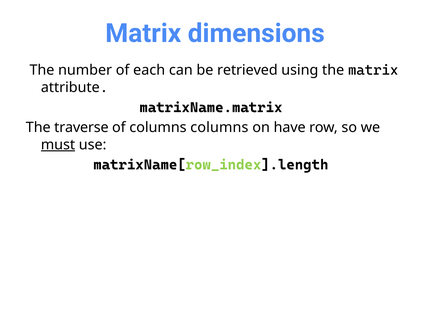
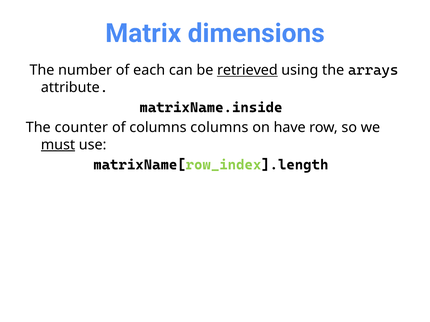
retrieved underline: none -> present
the matrix: matrix -> arrays
matrixName.matrix: matrixName.matrix -> matrixName.inside
traverse: traverse -> counter
